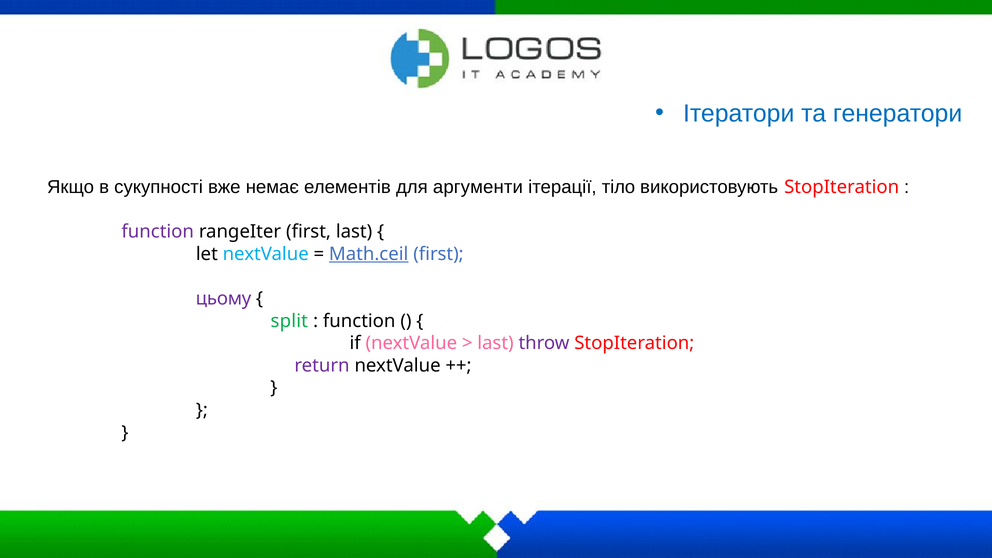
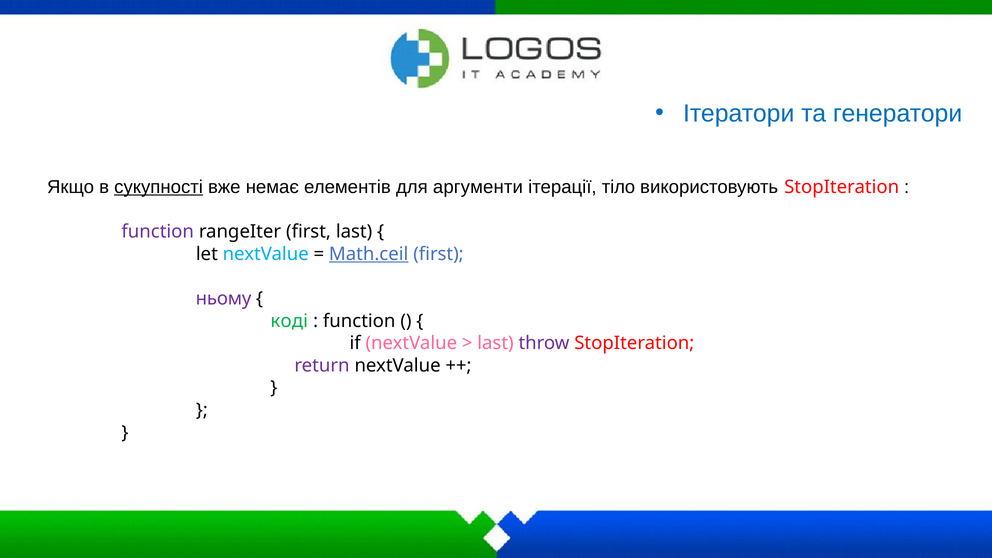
сукупності underline: none -> present
цьому: цьому -> ньому
split: split -> коді
